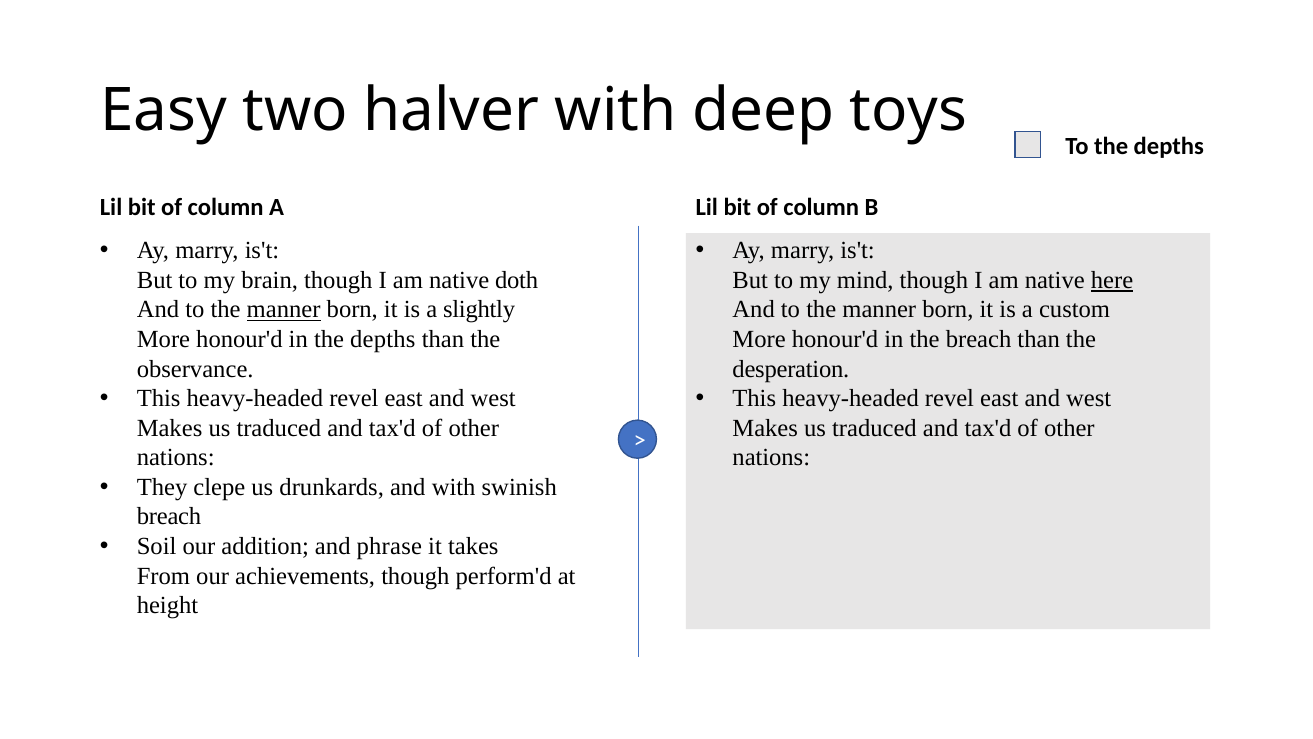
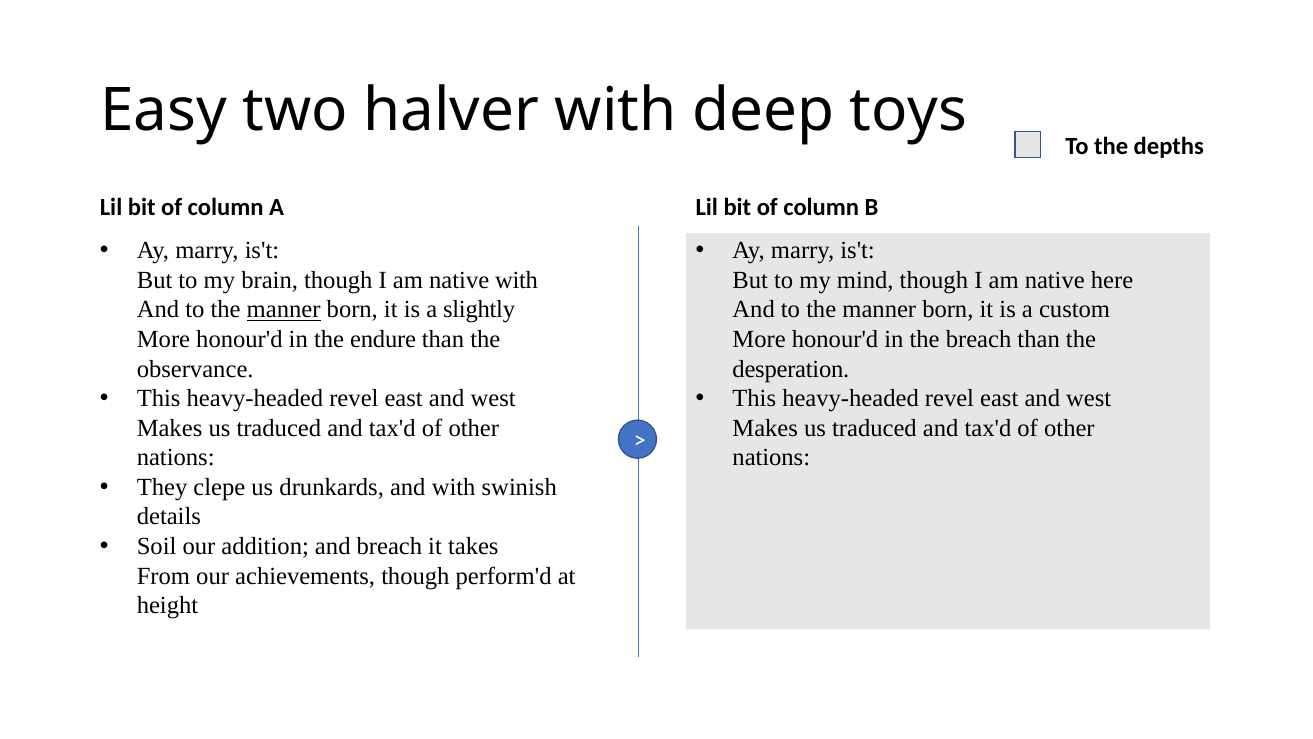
native doth: doth -> with
here underline: present -> none
in the depths: depths -> endure
breach at (169, 516): breach -> details
and phrase: phrase -> breach
